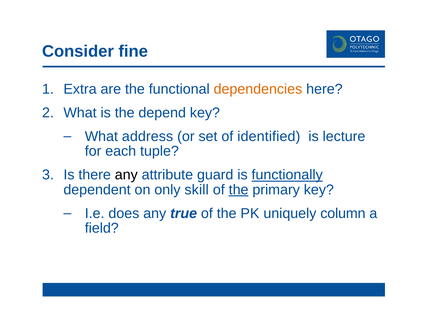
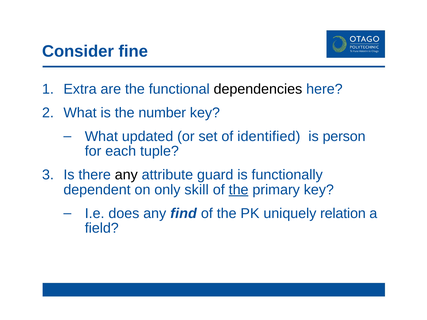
dependencies colour: orange -> black
depend: depend -> number
address: address -> updated
lecture: lecture -> person
functionally underline: present -> none
true: true -> find
column: column -> relation
